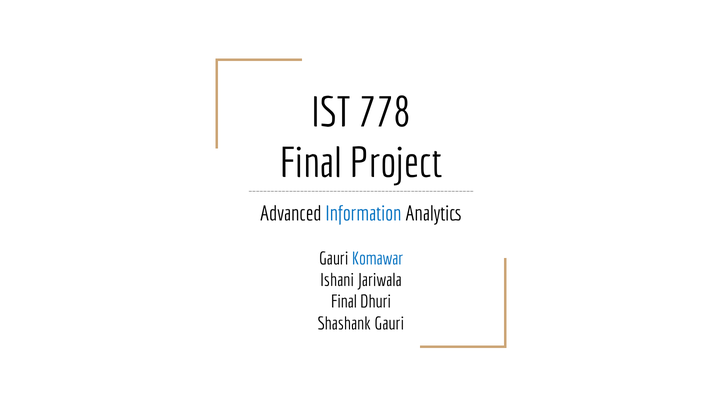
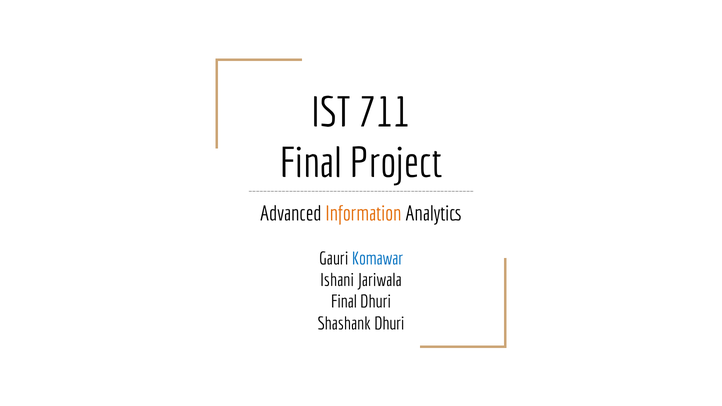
778: 778 -> 711
Information colour: blue -> orange
Shashank Gauri: Gauri -> Dhuri
